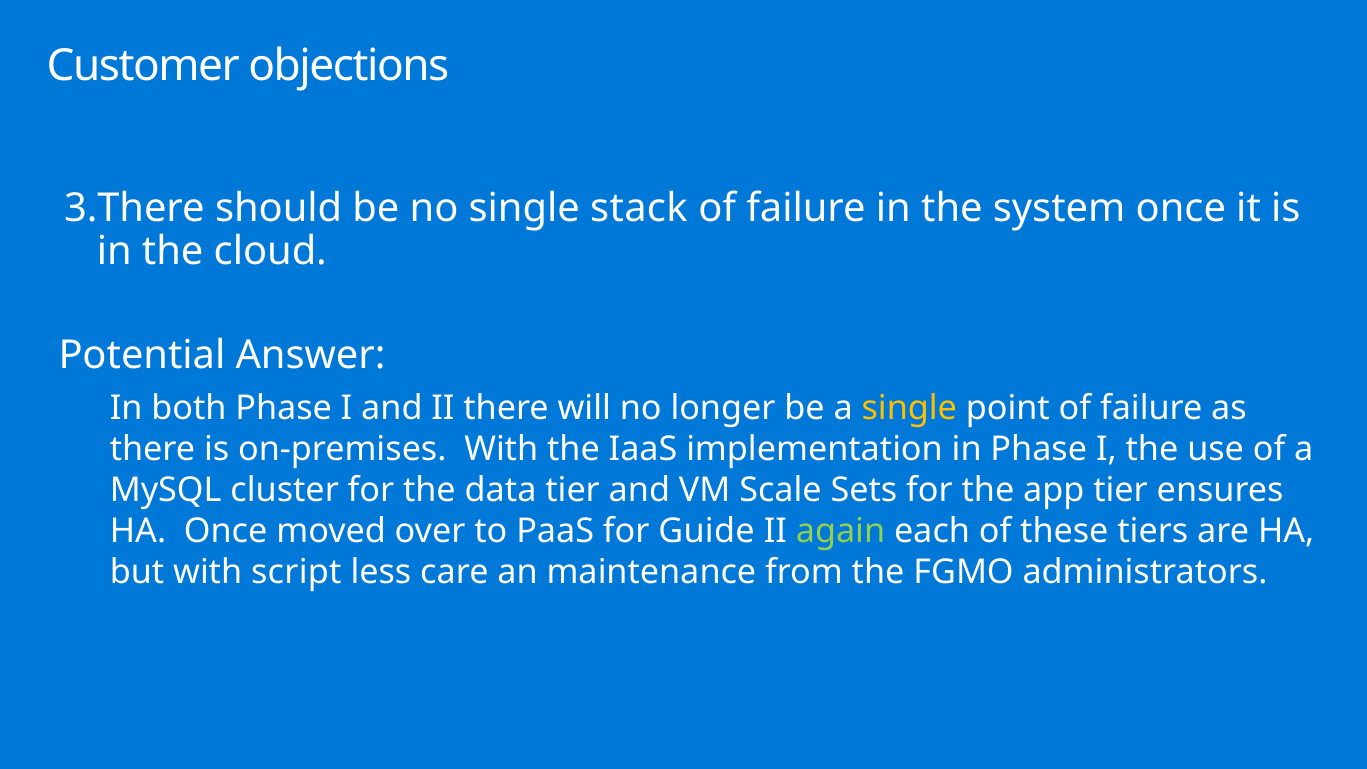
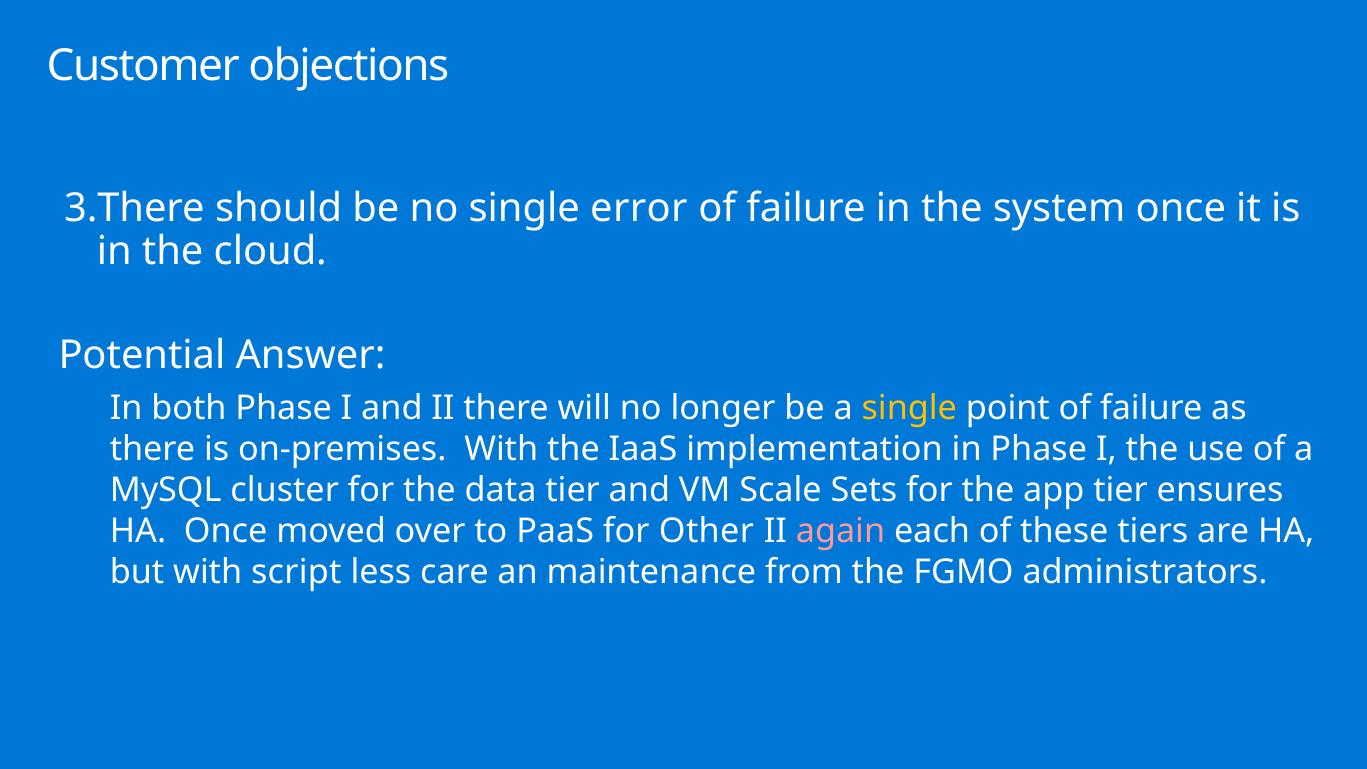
stack: stack -> error
Guide: Guide -> Other
again colour: light green -> pink
